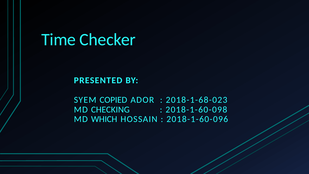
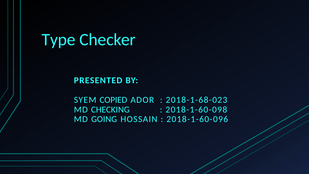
Time: Time -> Type
WHICH: WHICH -> GOING
